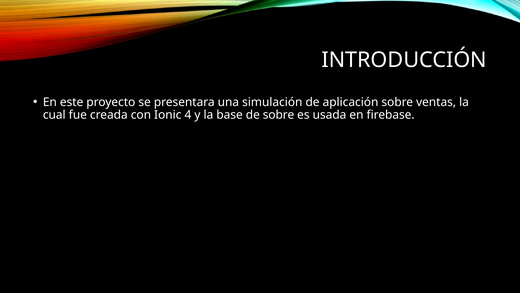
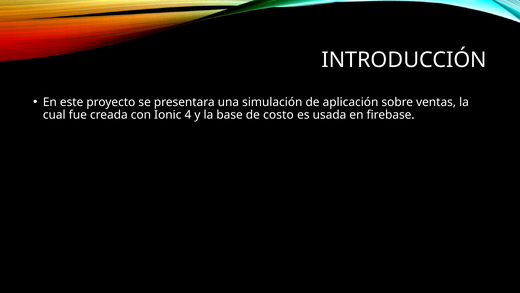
de sobre: sobre -> costo
